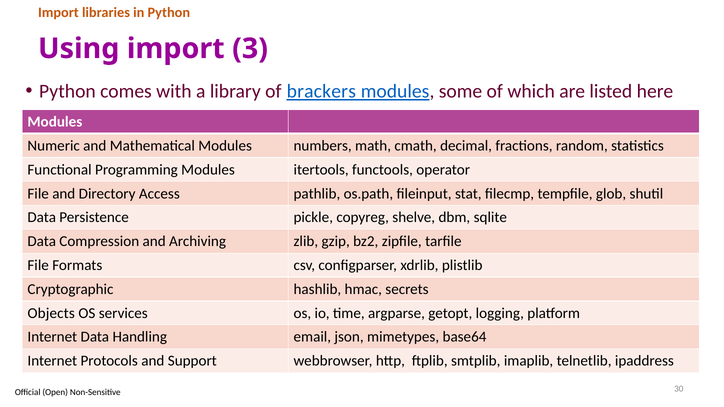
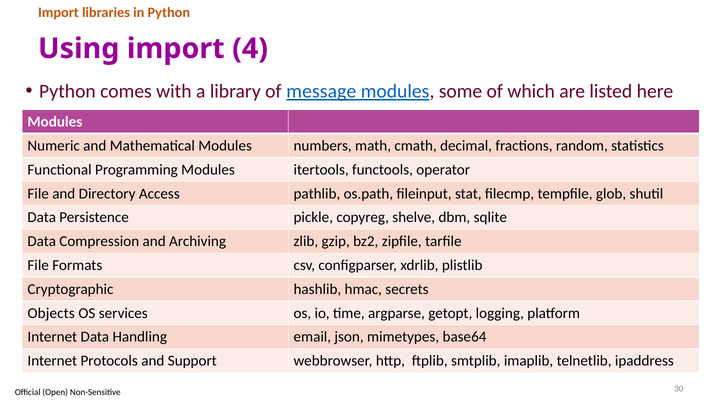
3: 3 -> 4
brackers: brackers -> message
